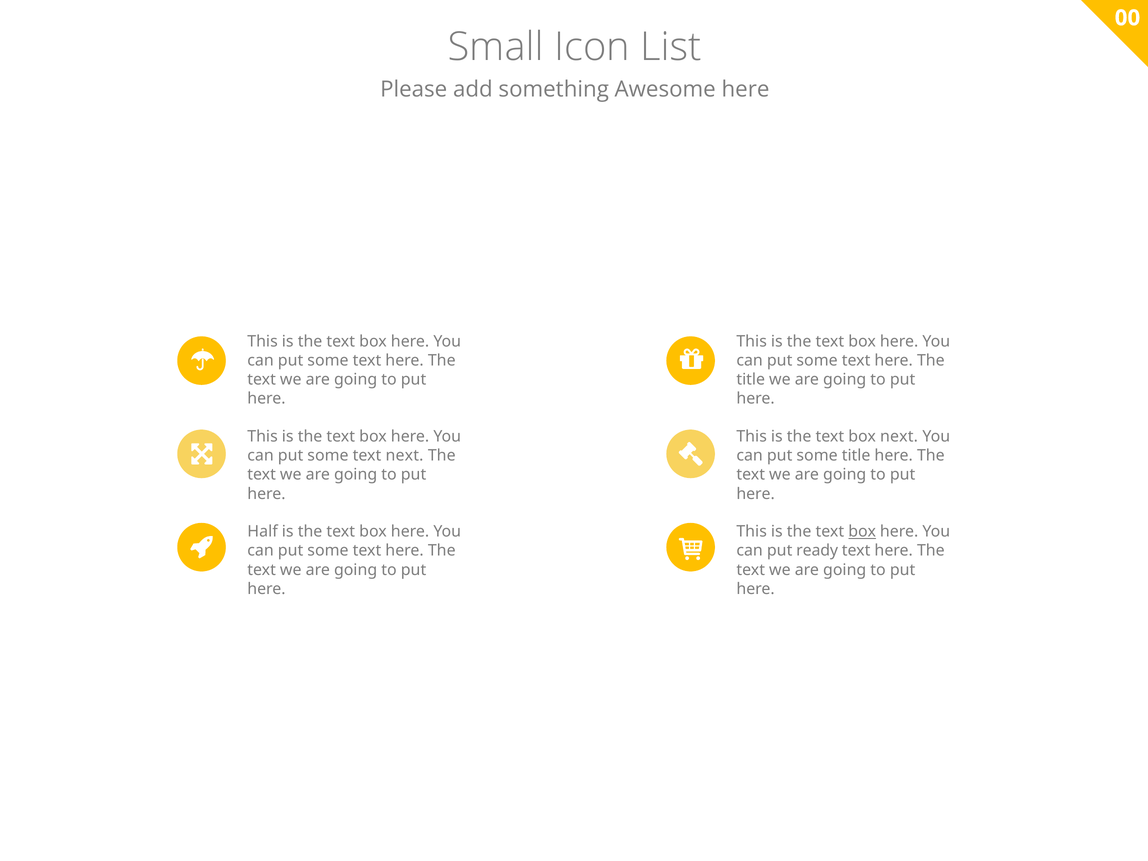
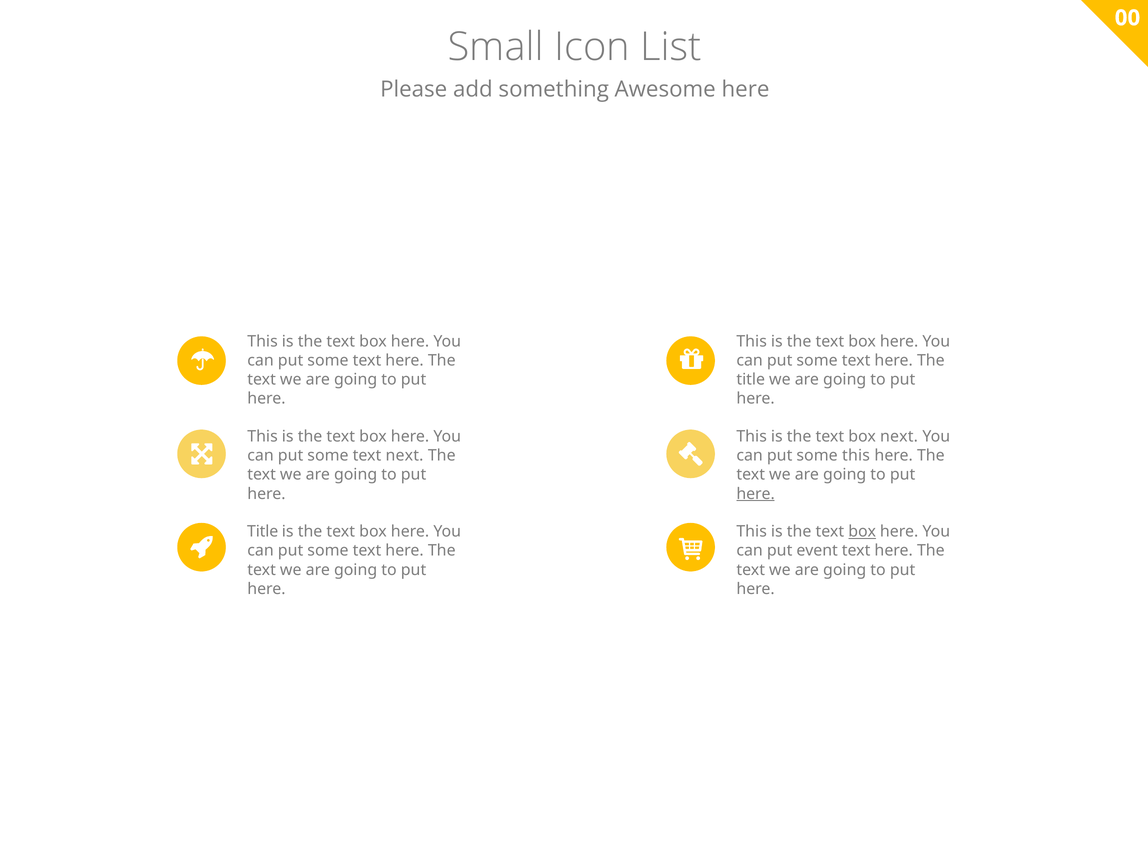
some title: title -> this
here at (756, 494) underline: none -> present
Half at (263, 532): Half -> Title
ready: ready -> event
